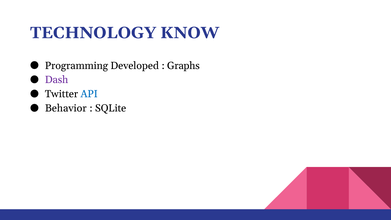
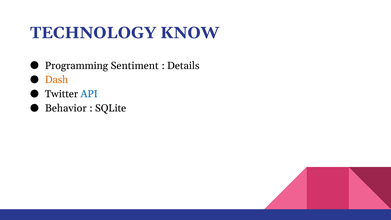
Developed: Developed -> Sentiment
Graphs: Graphs -> Details
Dash colour: purple -> orange
